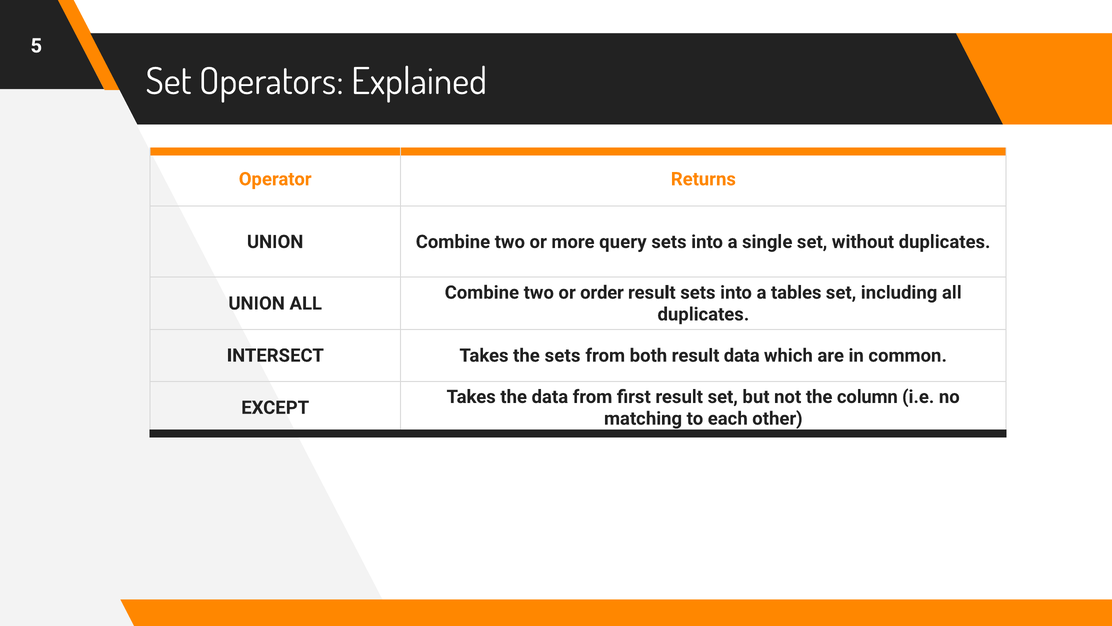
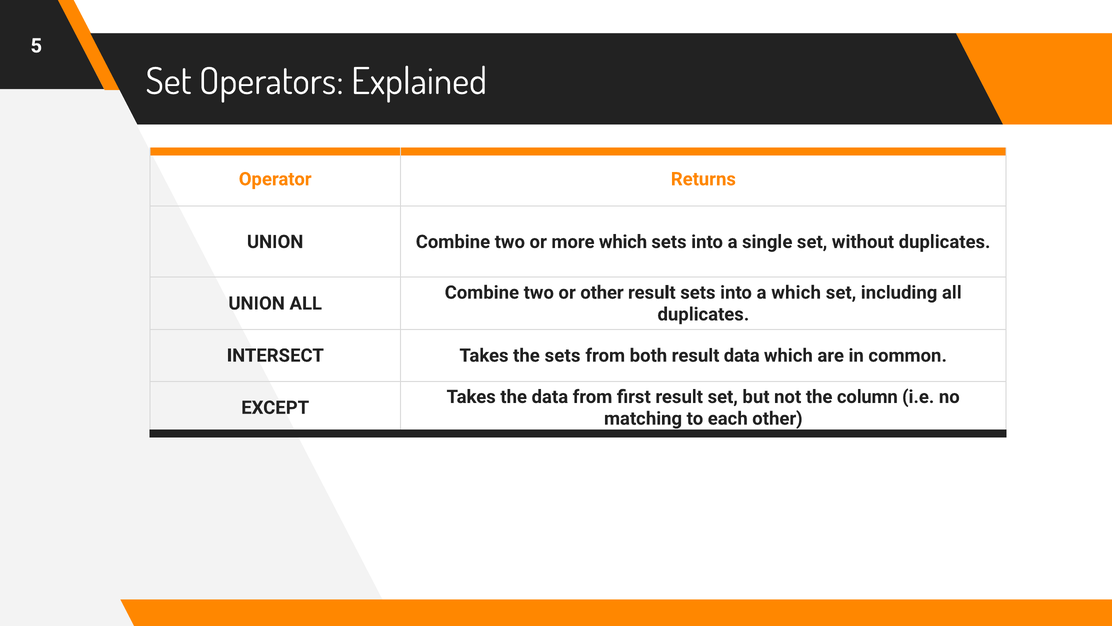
more query: query -> which
or order: order -> other
a tables: tables -> which
